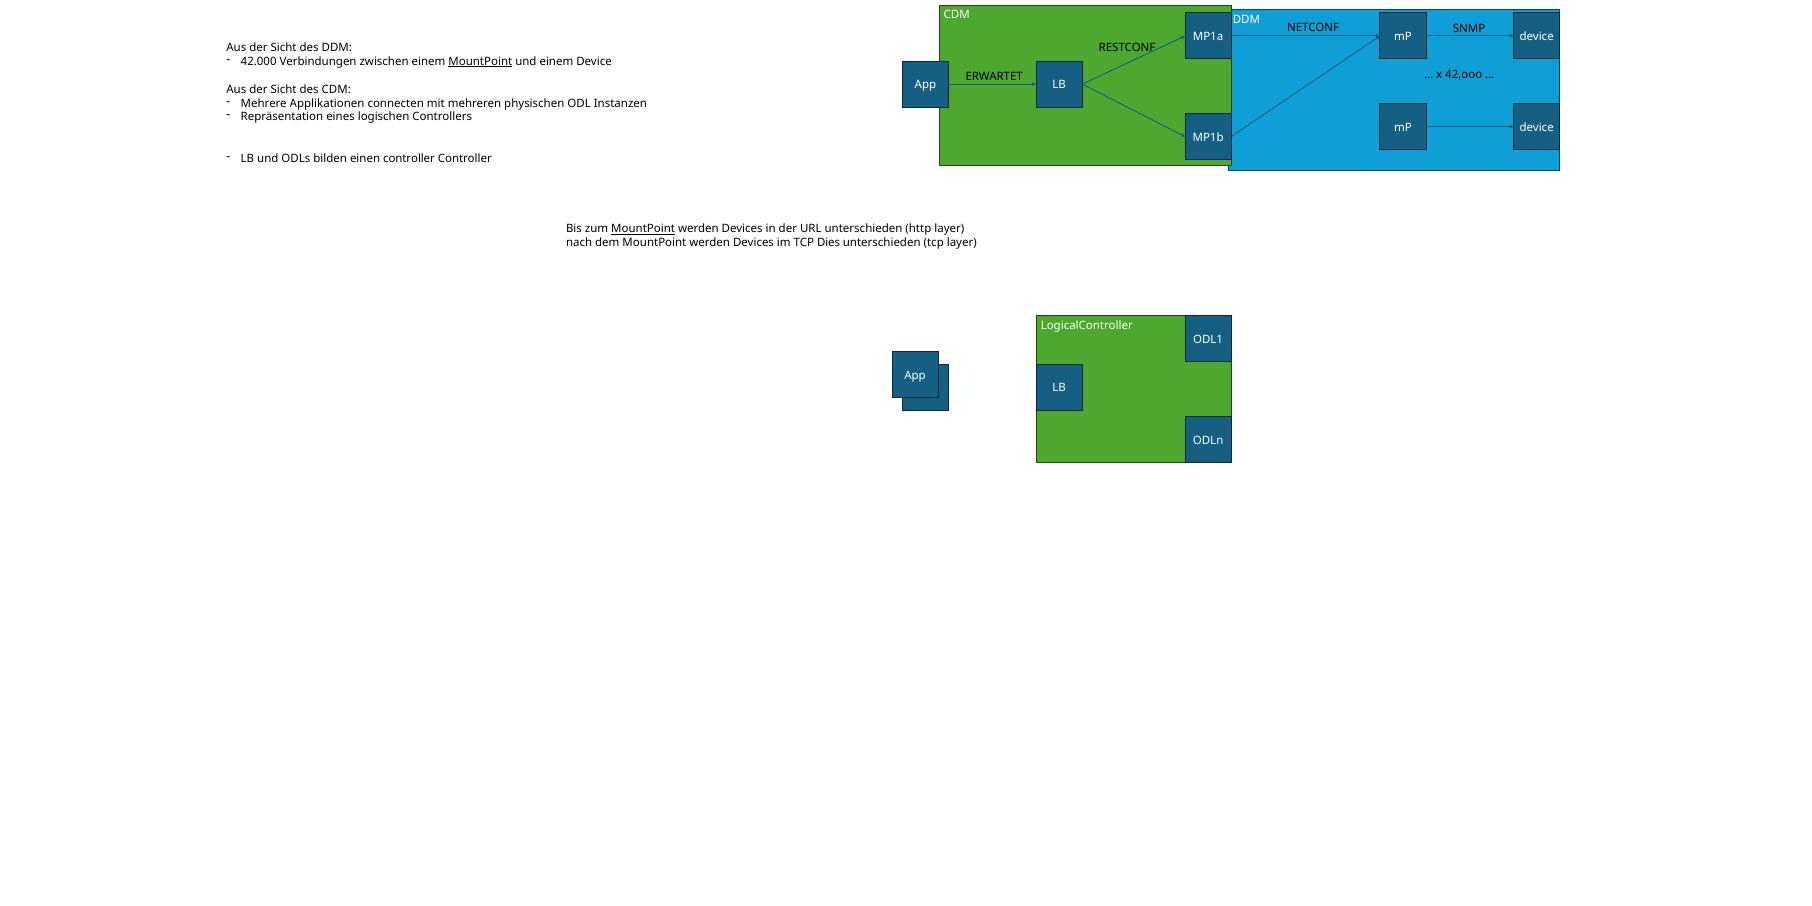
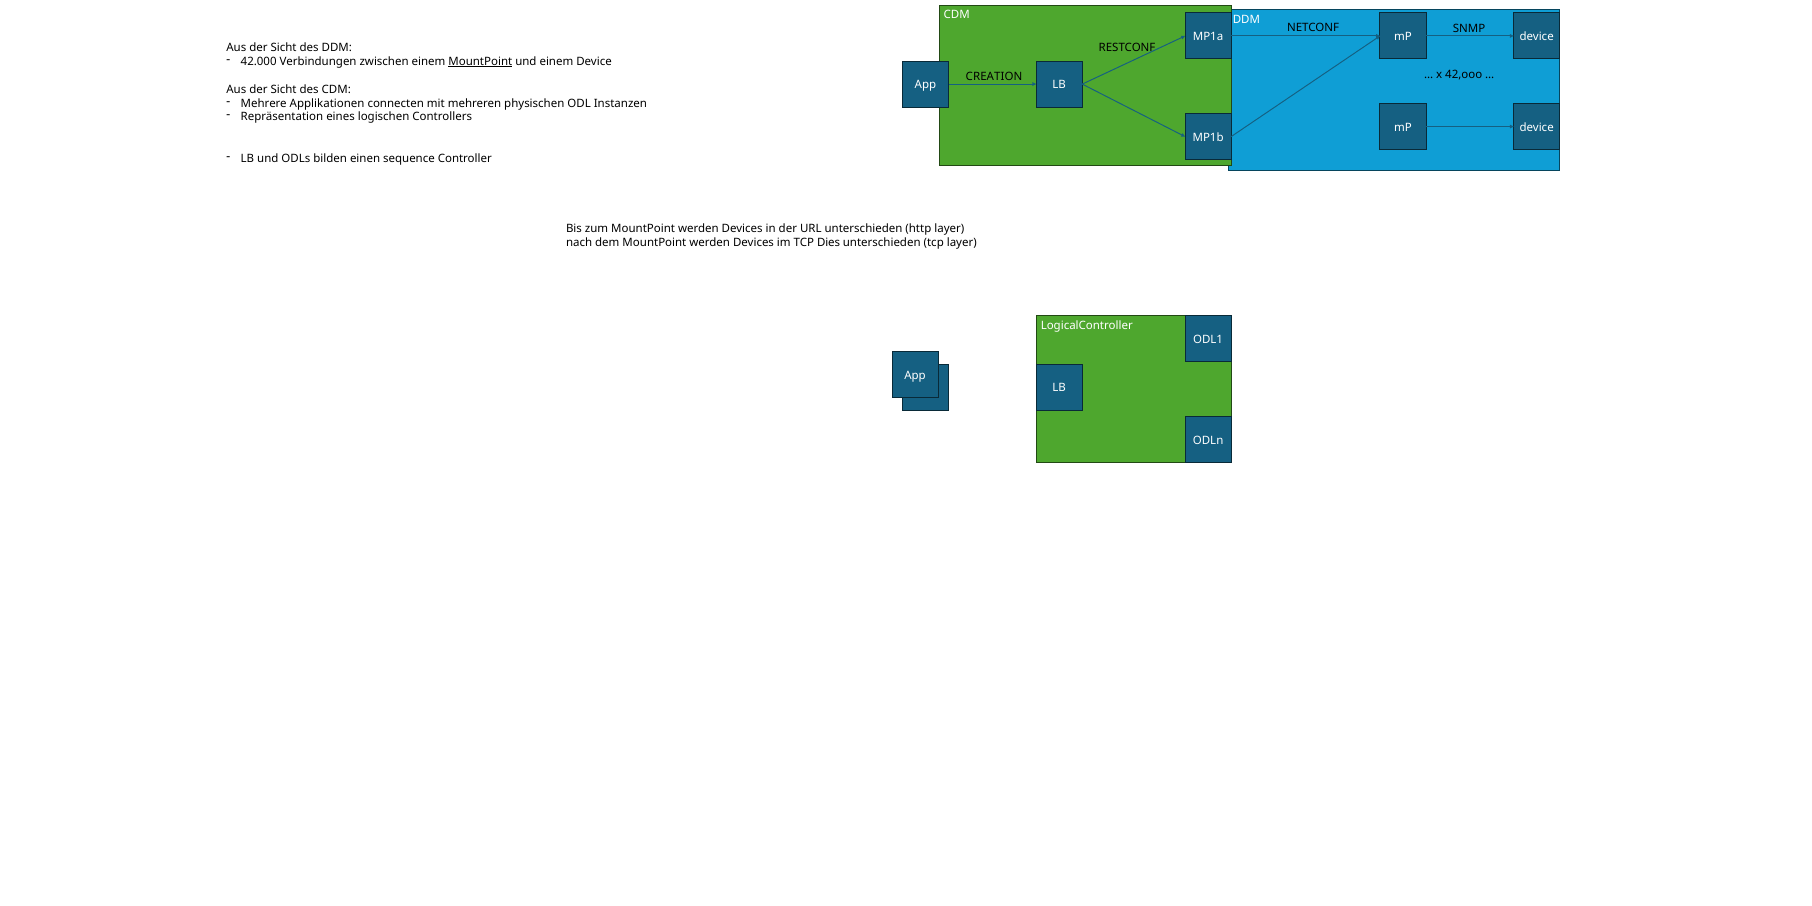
ERWARTET: ERWARTET -> CREATION
einen controller: controller -> sequence
MountPoint at (643, 229) underline: present -> none
